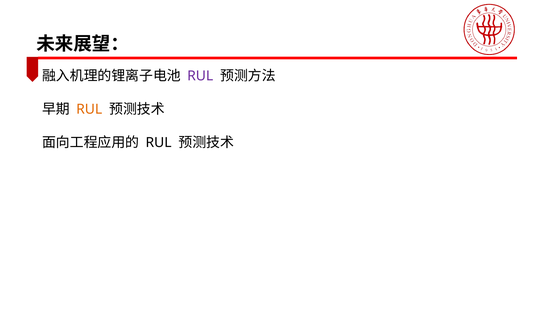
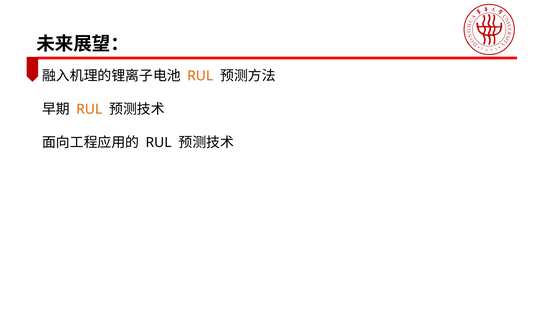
RUL at (200, 76) colour: purple -> orange
